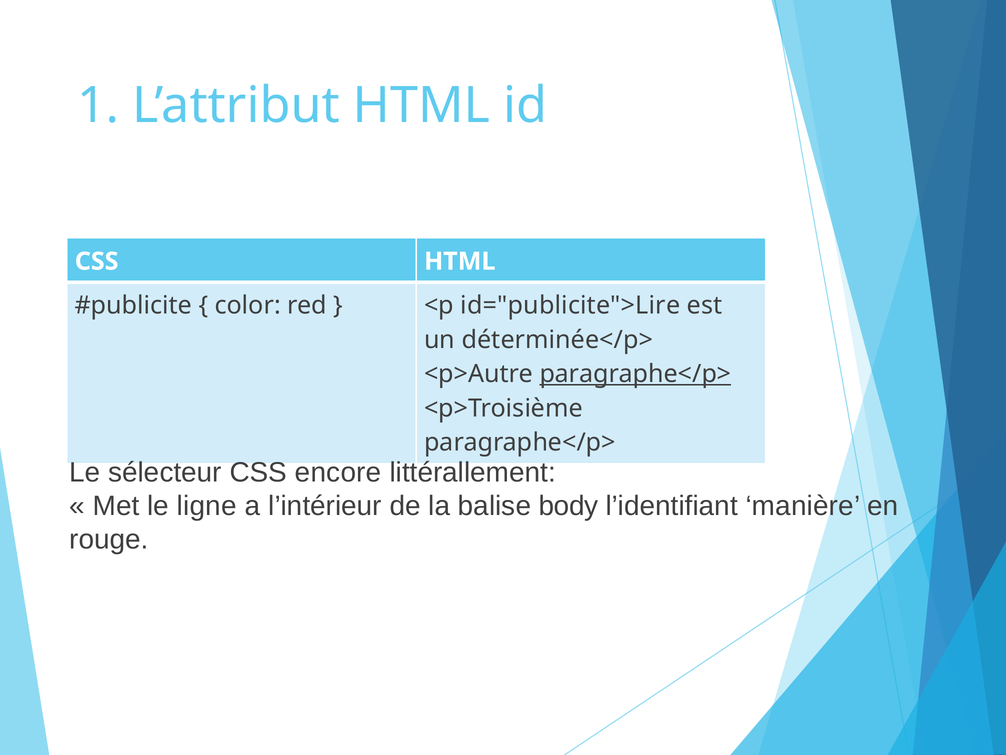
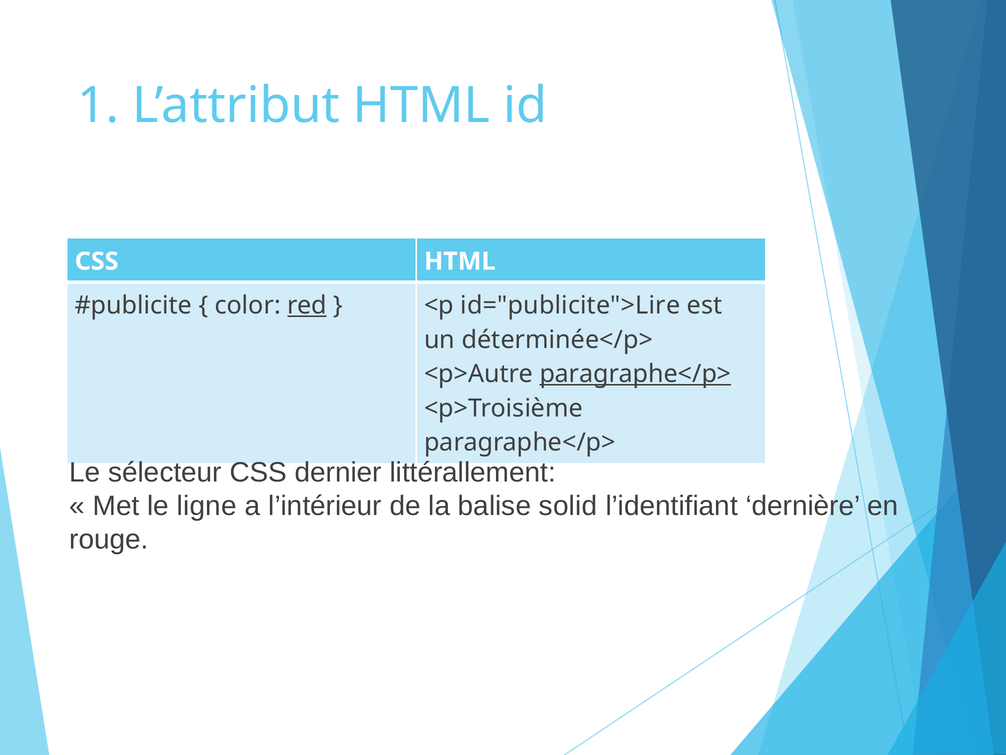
red underline: none -> present
encore: encore -> dernier
body: body -> solid
manière: manière -> dernière
